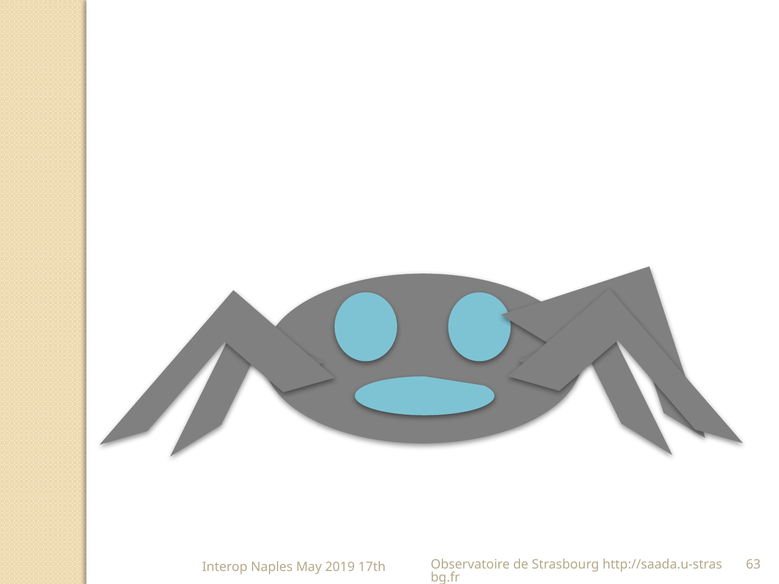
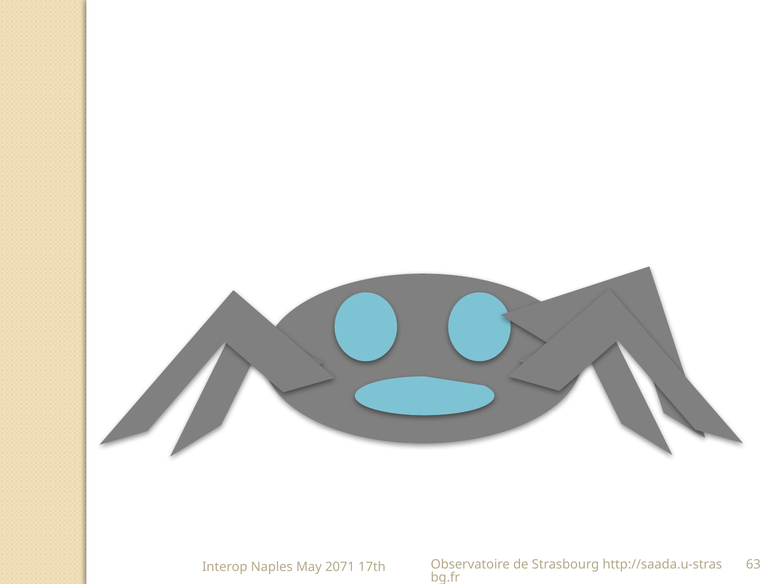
2019: 2019 -> 2071
